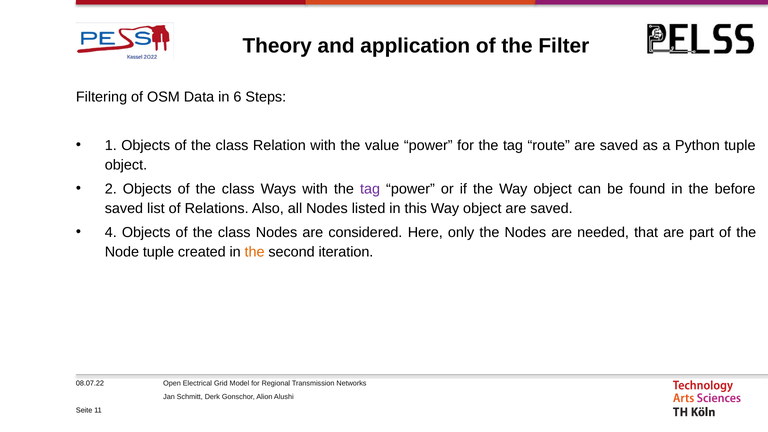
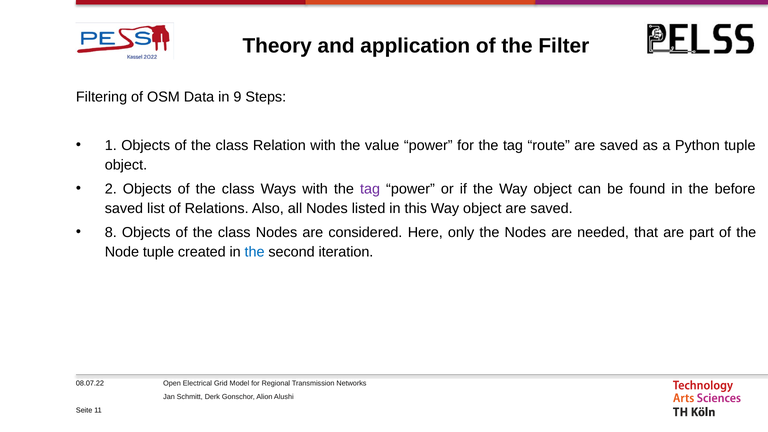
6: 6 -> 9
4: 4 -> 8
the at (255, 252) colour: orange -> blue
